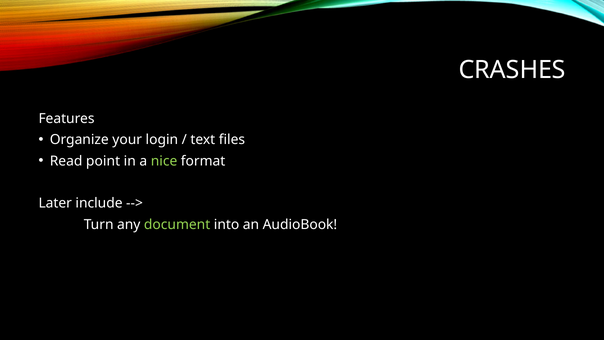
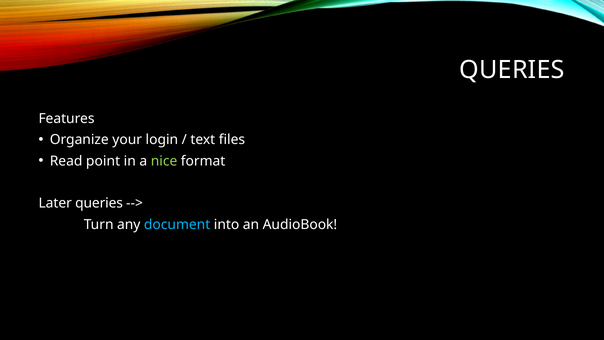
CRASHES at (512, 70): CRASHES -> QUERIES
Later include: include -> queries
document colour: light green -> light blue
